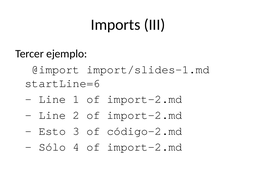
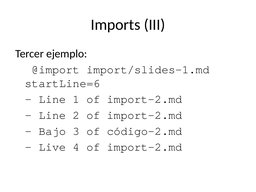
Esto: Esto -> Bajo
Sólo: Sólo -> Live
